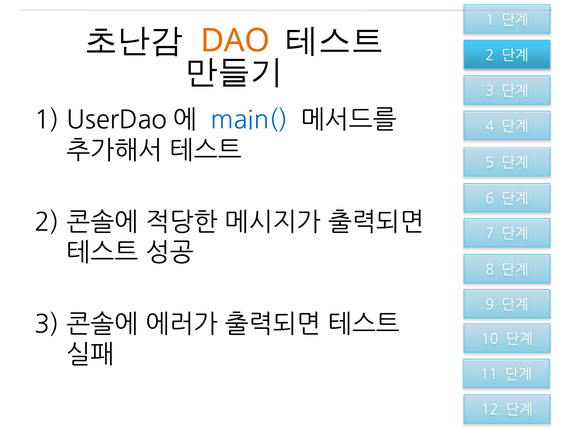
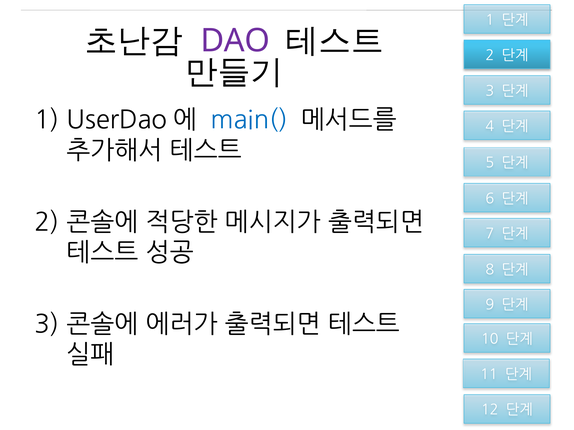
DAO colour: orange -> purple
